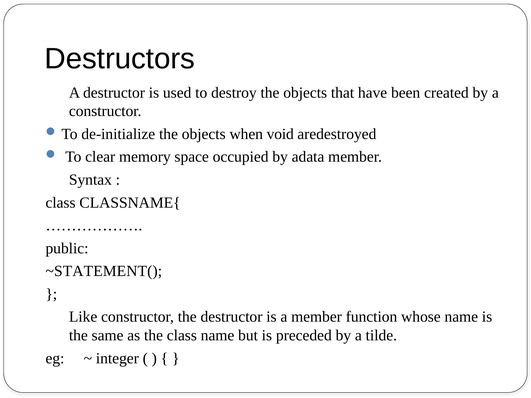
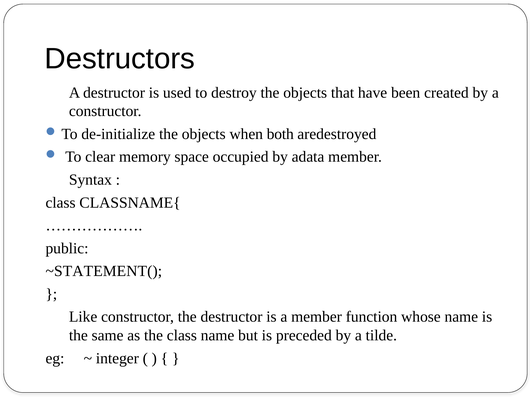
void: void -> both
